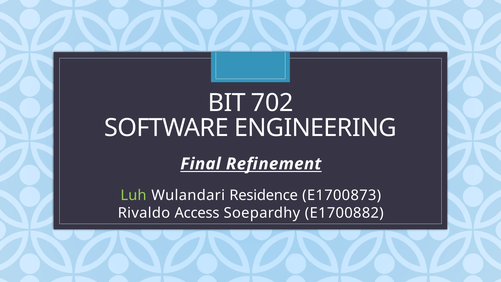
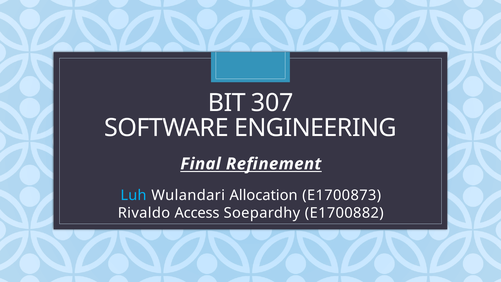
702: 702 -> 307
Luh colour: light green -> light blue
Residence: Residence -> Allocation
